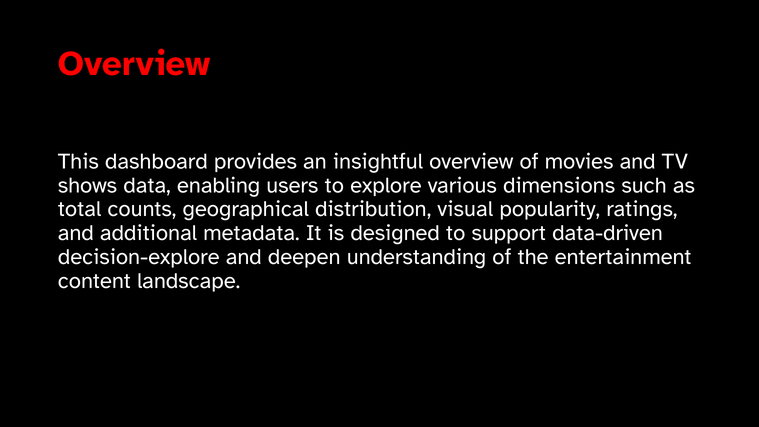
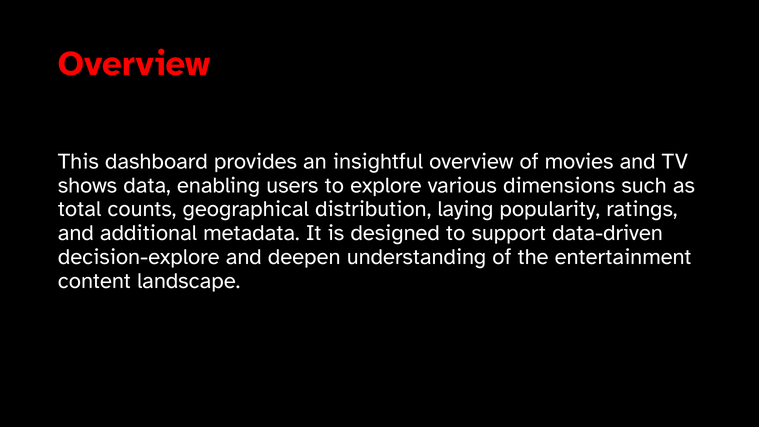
visual: visual -> laying
